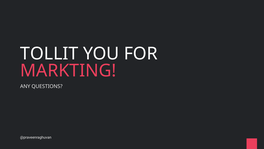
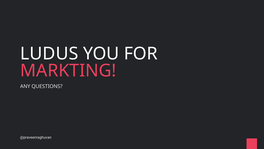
TOLLIT: TOLLIT -> LUDUS
